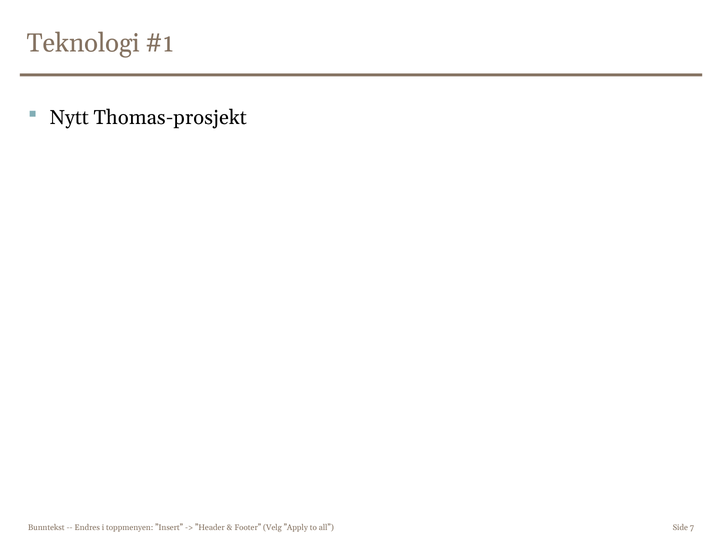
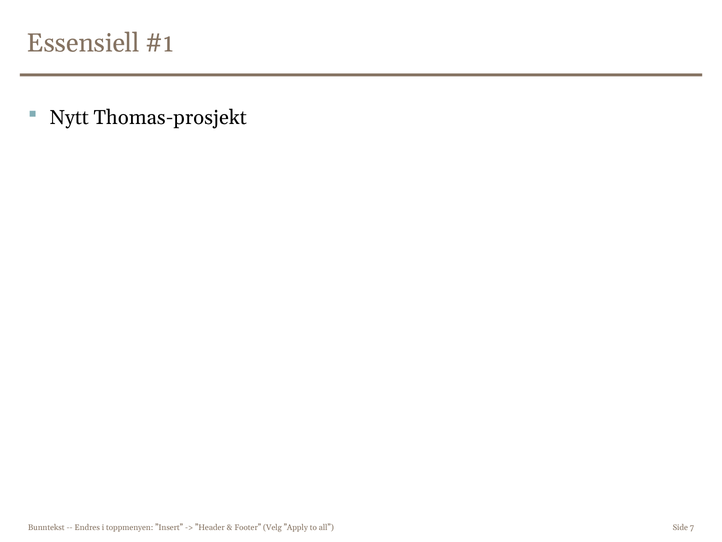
Teknologi: Teknologi -> Essensiell
